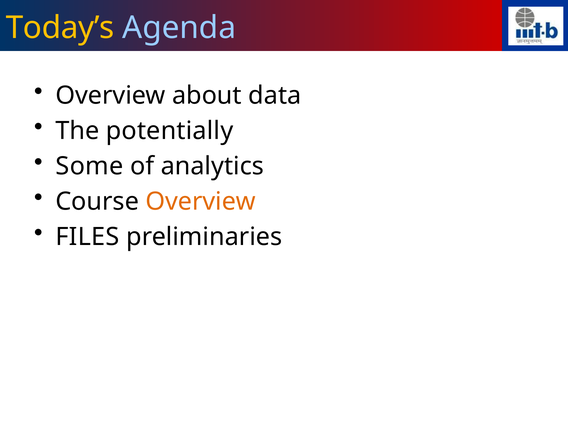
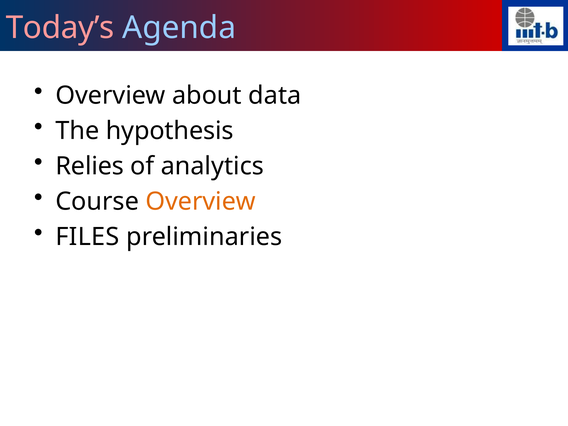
Today’s colour: yellow -> pink
potentially: potentially -> hypothesis
Some: Some -> Relies
